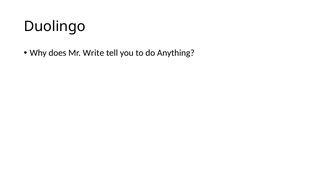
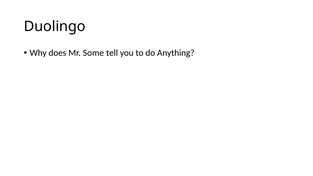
Write: Write -> Some
